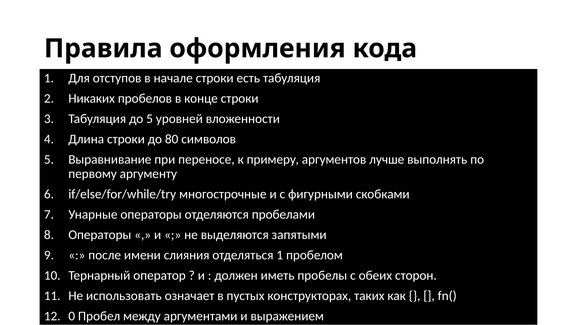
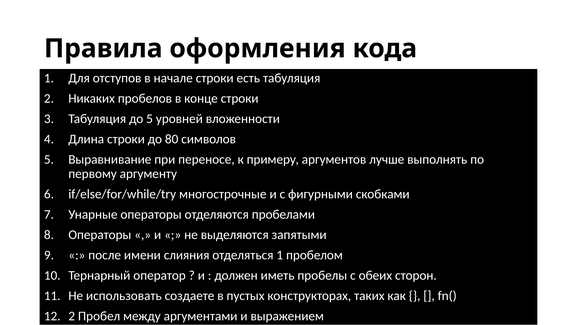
означает: означает -> создаете
0 at (72, 316): 0 -> 2
